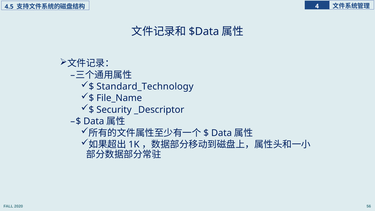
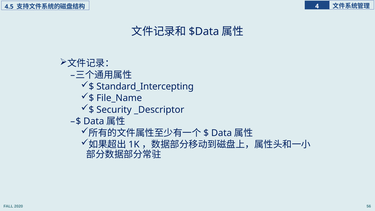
Standard_Technology: Standard_Technology -> Standard_Intercepting
